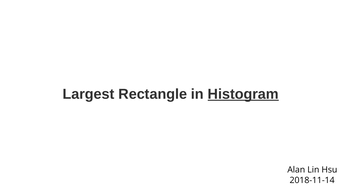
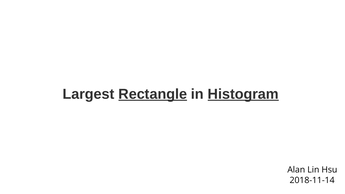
Rectangle underline: none -> present
